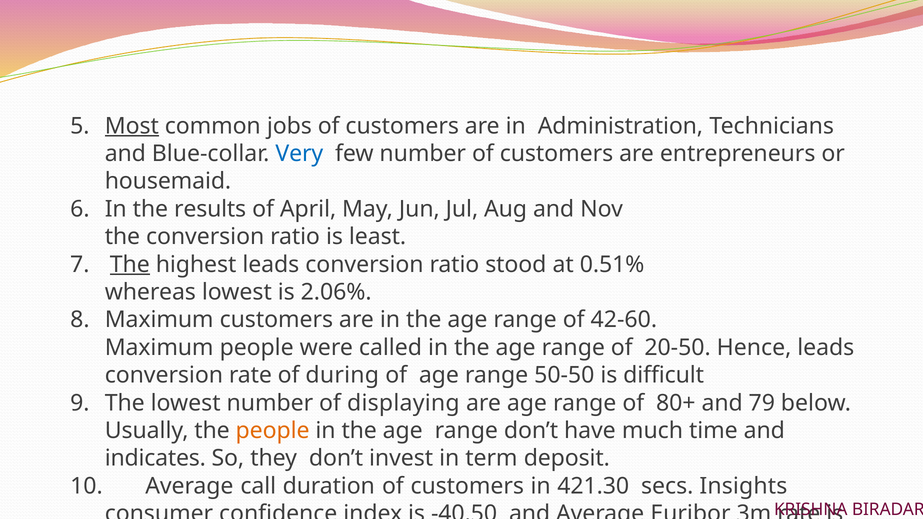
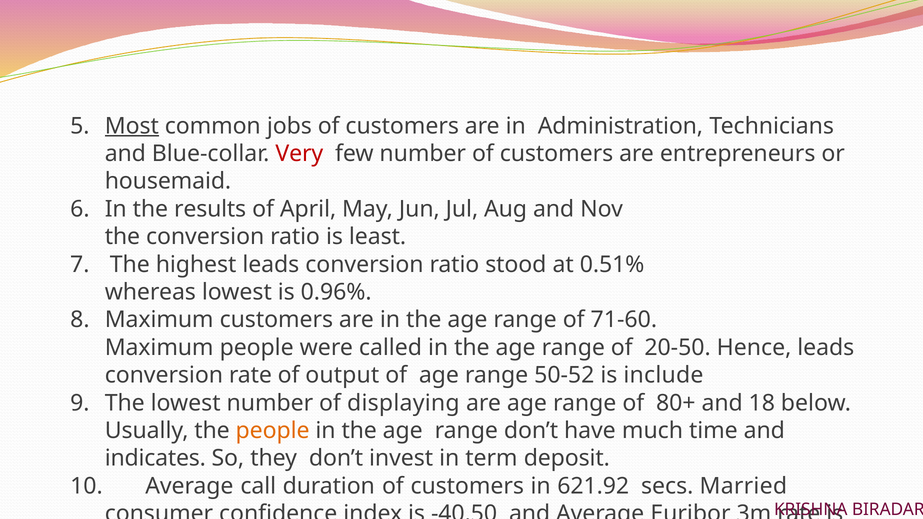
Very colour: blue -> red
The at (130, 265) underline: present -> none
2.06%: 2.06% -> 0.96%
42-60: 42-60 -> 71-60
during: during -> output
50-50: 50-50 -> 50-52
difficult: difficult -> include
79: 79 -> 18
421.30: 421.30 -> 621.92
Insights: Insights -> Married
